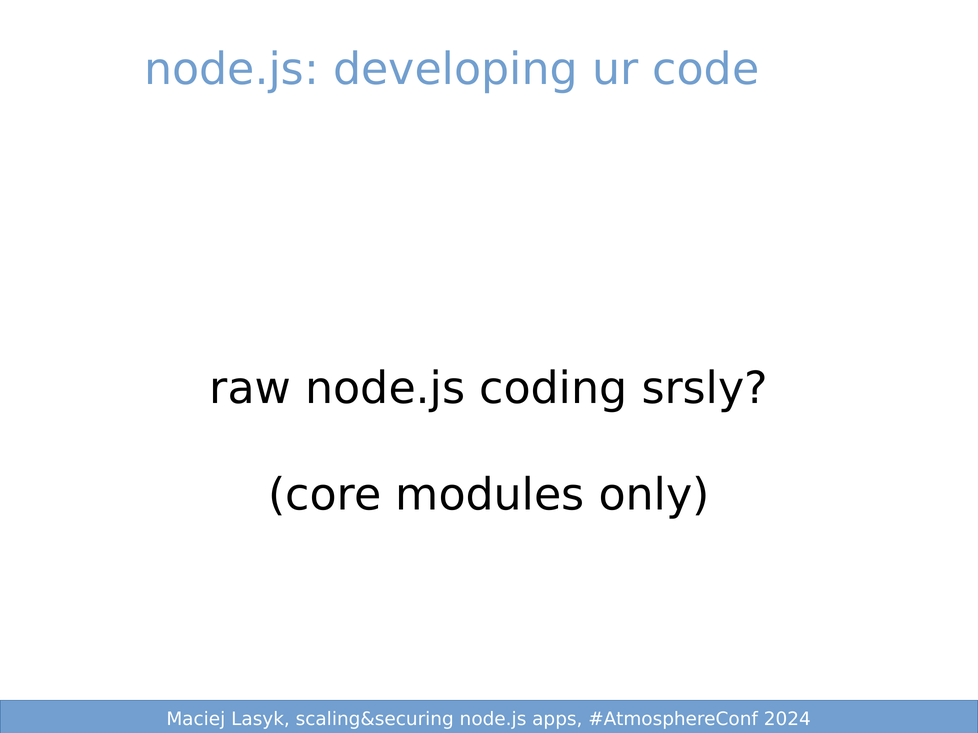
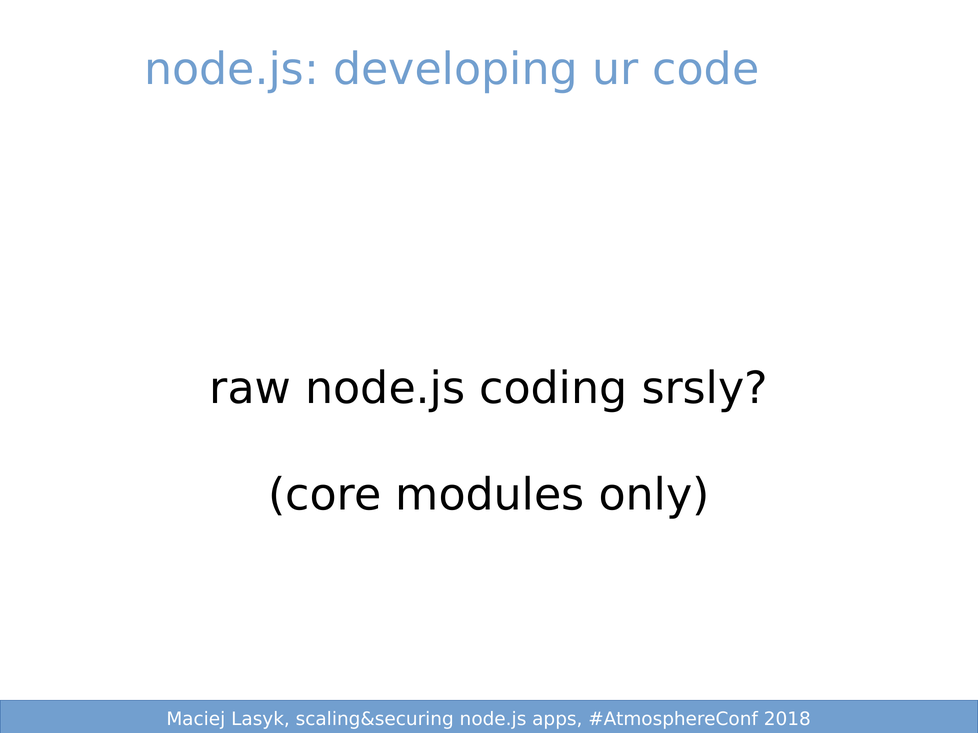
2024: 2024 -> 2018
